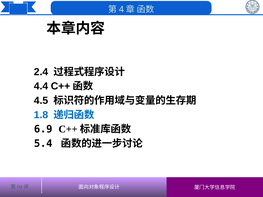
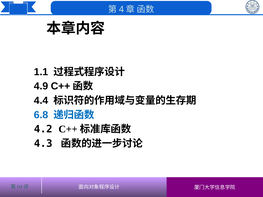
2.4: 2.4 -> 1.1
4.4: 4.4 -> 4.9
4.5: 4.5 -> 4.4
1.8: 1.8 -> 6.8
6.9: 6.9 -> 4.2
5.4: 5.4 -> 4.3
